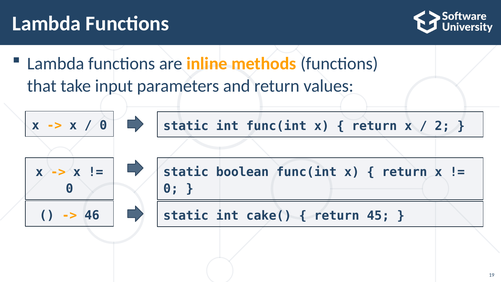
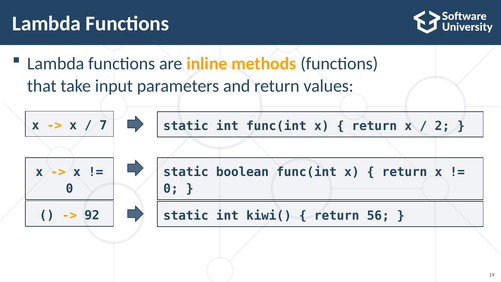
0 at (103, 125): 0 -> 7
46: 46 -> 92
cake(: cake( -> kiwi(
45: 45 -> 56
